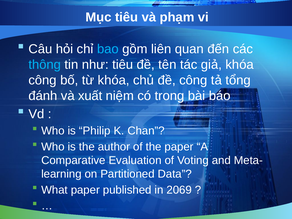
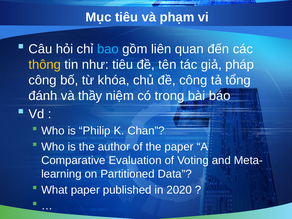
thông colour: light blue -> yellow
giả khóa: khóa -> pháp
xuất: xuất -> thầy
2069: 2069 -> 2020
